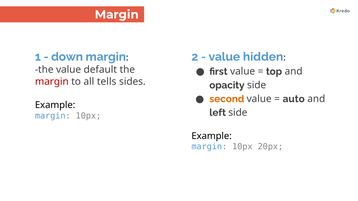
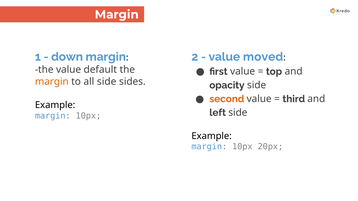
hidden: hidden -> moved
margin at (52, 82) colour: red -> orange
all tells: tells -> side
auto: auto -> third
